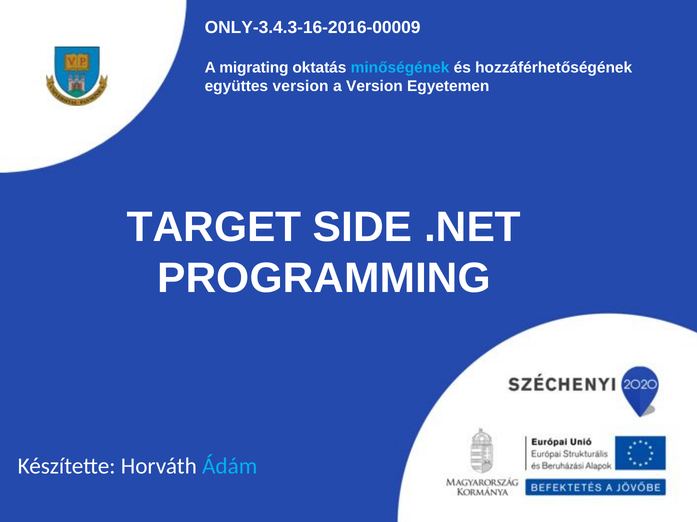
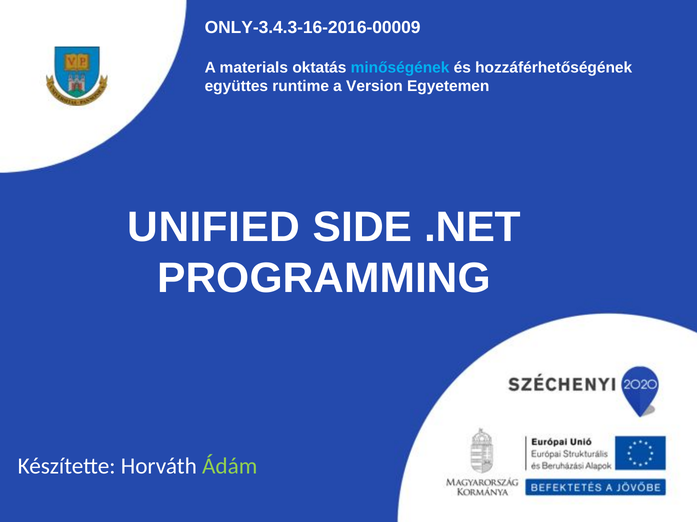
migrating: migrating -> materials
együttes version: version -> runtime
TARGET: TARGET -> UNIFIED
Ádám colour: light blue -> light green
